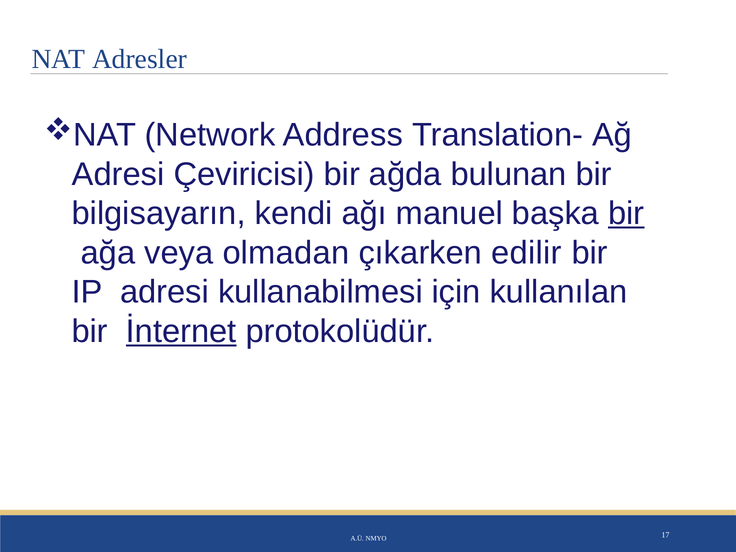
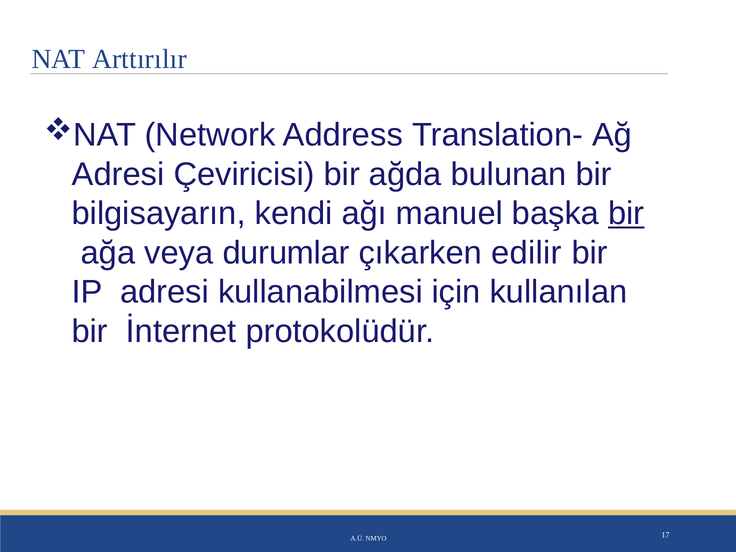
Adresler: Adresler -> Arttırılır
olmadan: olmadan -> durumlar
İnternet underline: present -> none
